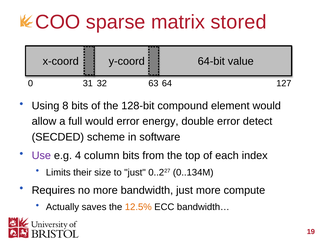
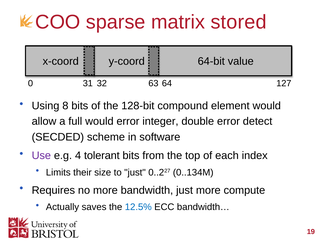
energy: energy -> integer
column: column -> tolerant
12.5% colour: orange -> blue
